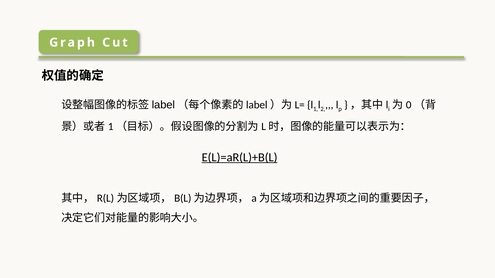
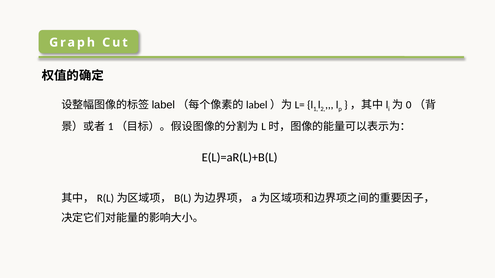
E(L)=aR(L)+B(L underline: present -> none
